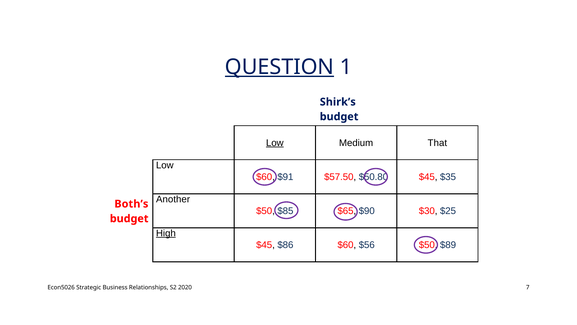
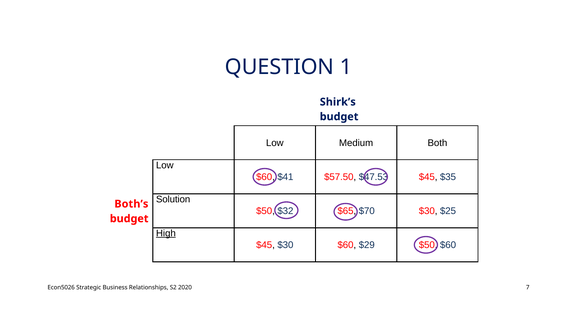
QUESTION underline: present -> none
Low at (275, 143) underline: present -> none
That: That -> Both
$91: $91 -> $41
$50.80: $50.80 -> $47.53
Another: Another -> Solution
$85: $85 -> $32
$90: $90 -> $70
$45 $86: $86 -> $30
$56: $56 -> $29
$50 $89: $89 -> $60
